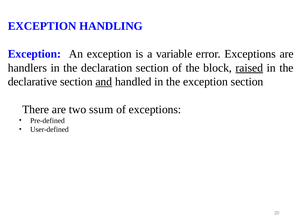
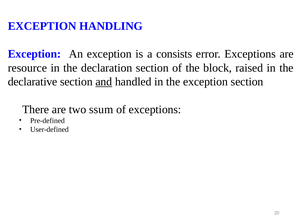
variable: variable -> consists
handlers: handlers -> resource
raised underline: present -> none
